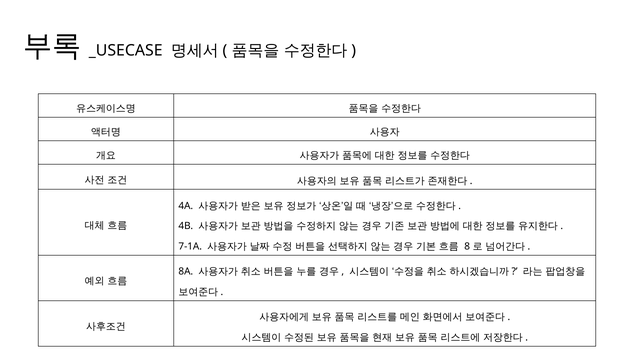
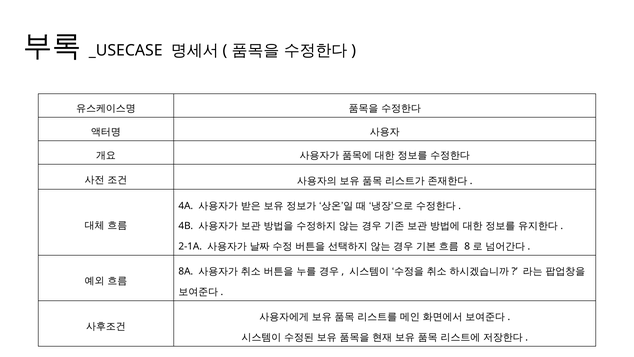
7-1A: 7-1A -> 2-1A
